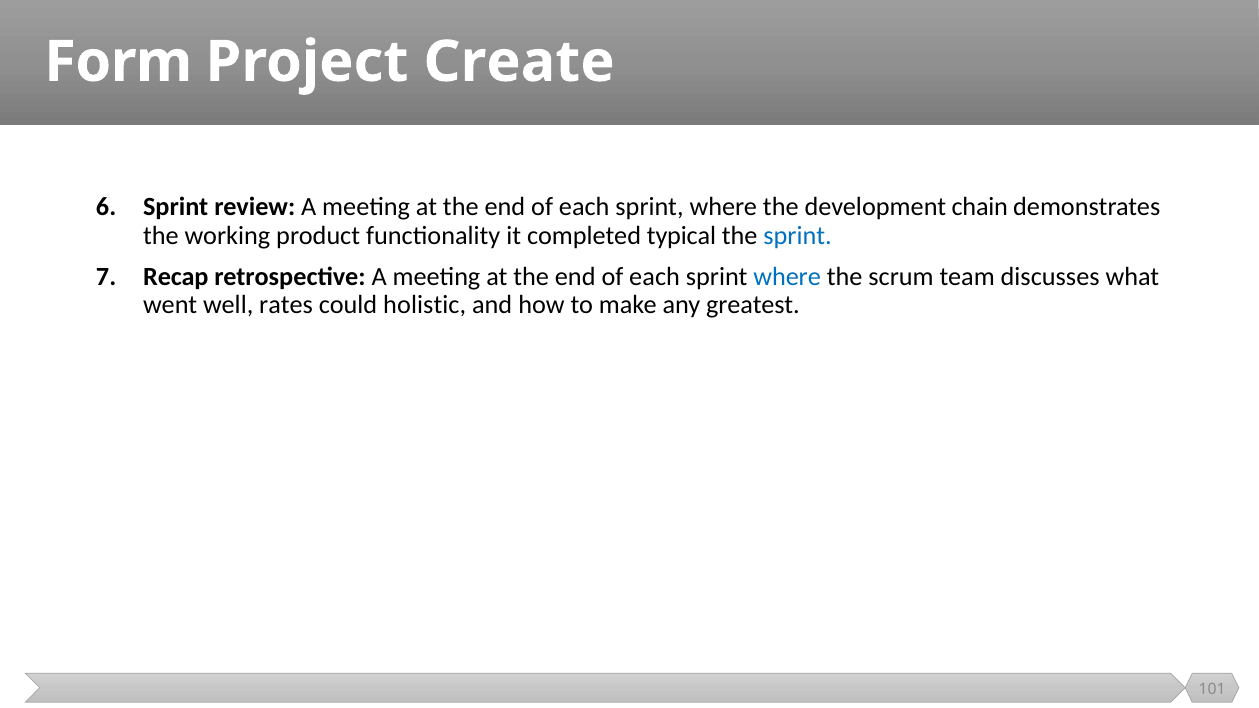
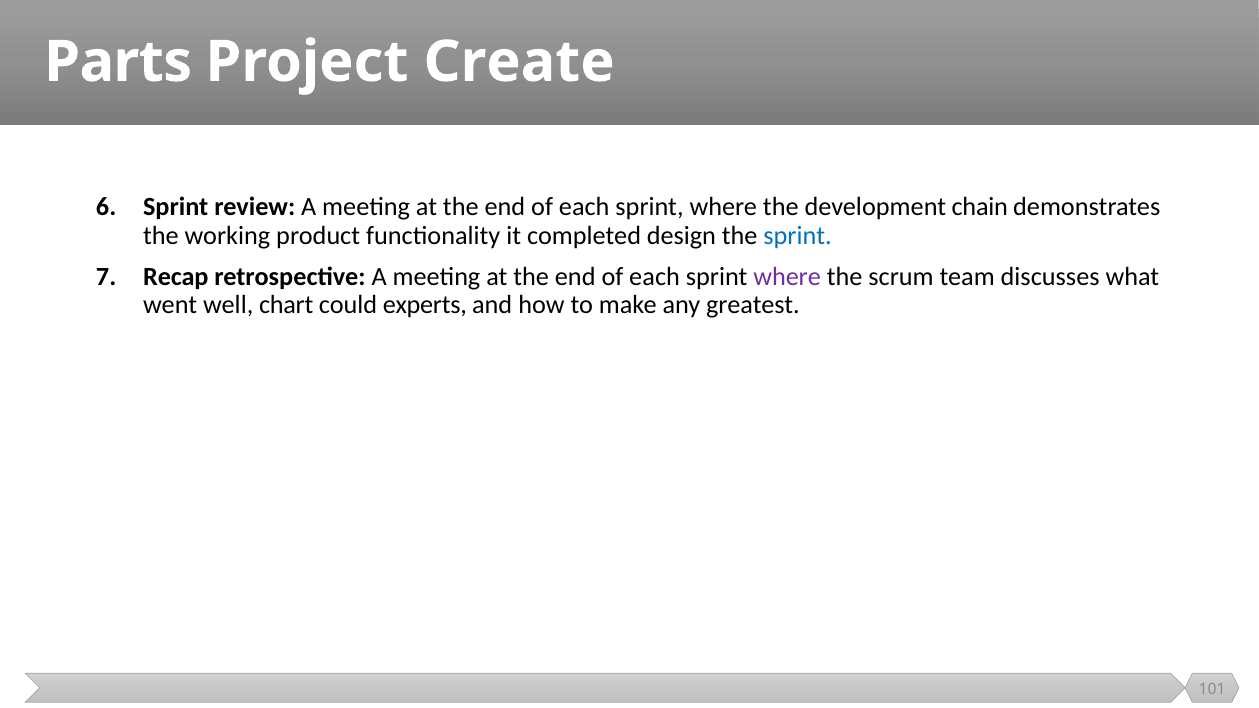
Form: Form -> Parts
typical: typical -> design
where at (787, 277) colour: blue -> purple
rates: rates -> chart
holistic: holistic -> experts
